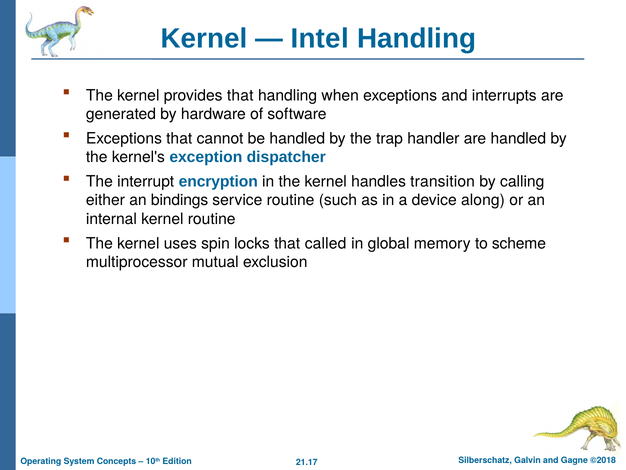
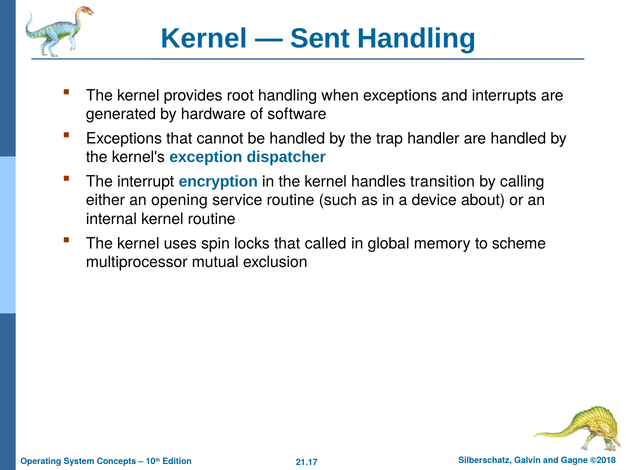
Intel: Intel -> Sent
provides that: that -> root
bindings: bindings -> opening
along: along -> about
